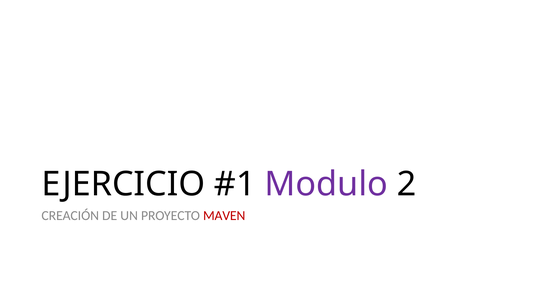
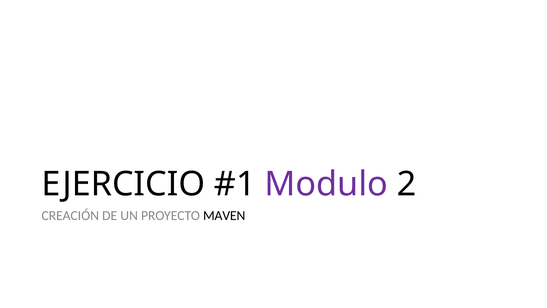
MAVEN colour: red -> black
